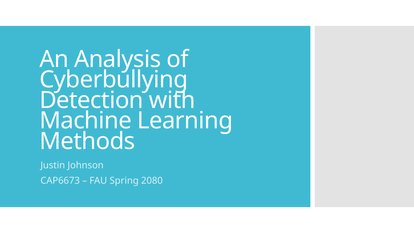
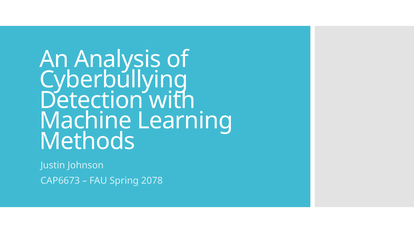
2080: 2080 -> 2078
